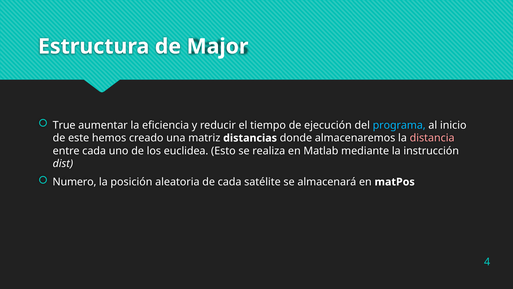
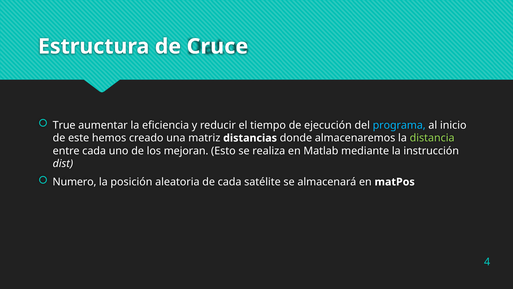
Major: Major -> Cruce
distancia colour: pink -> light green
euclidea: euclidea -> mejoran
